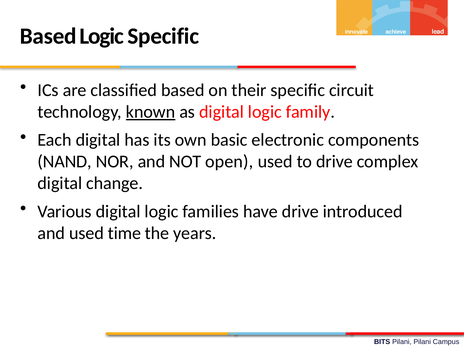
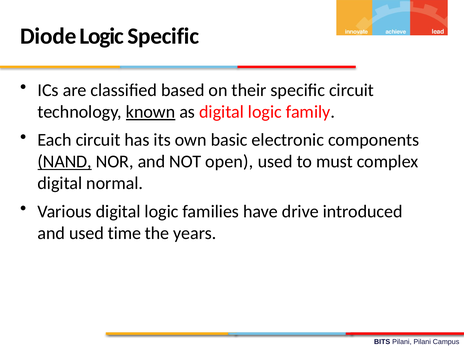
Based at (48, 36): Based -> Diode
Each digital: digital -> circuit
NAND underline: none -> present
to drive: drive -> must
change: change -> normal
